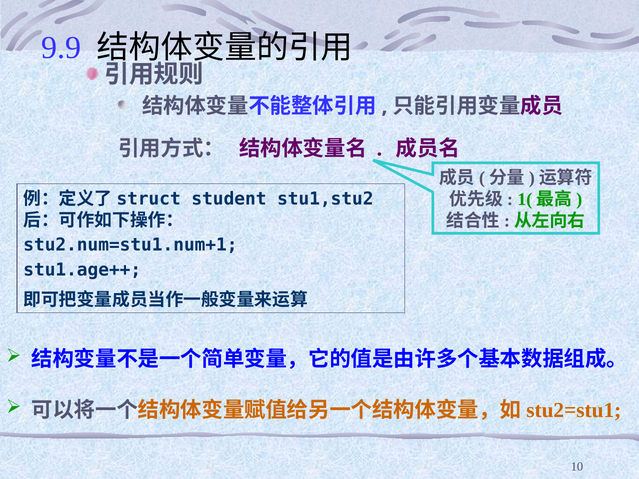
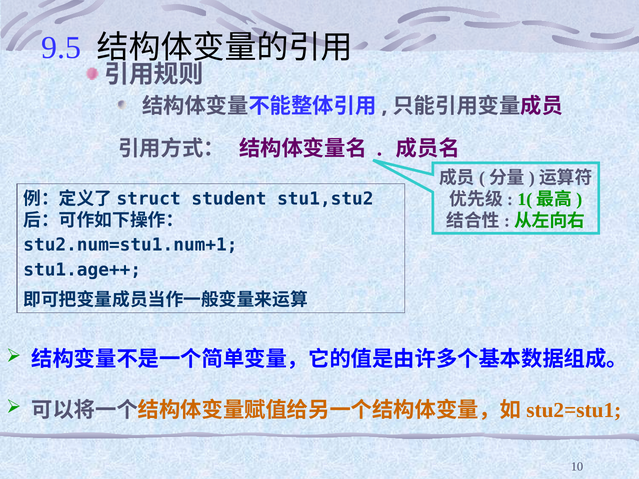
9.9: 9.9 -> 9.5
